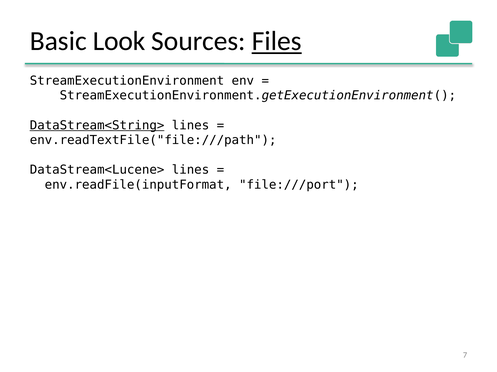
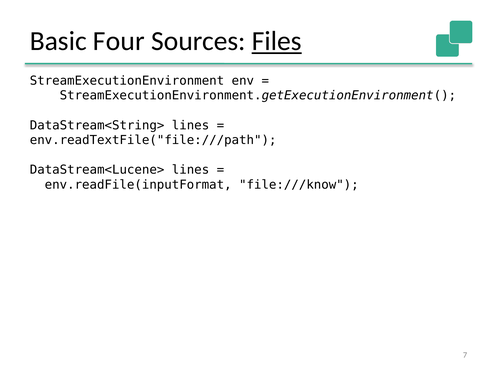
Look: Look -> Four
DataStream<String> underline: present -> none
file:///port: file:///port -> file:///know
